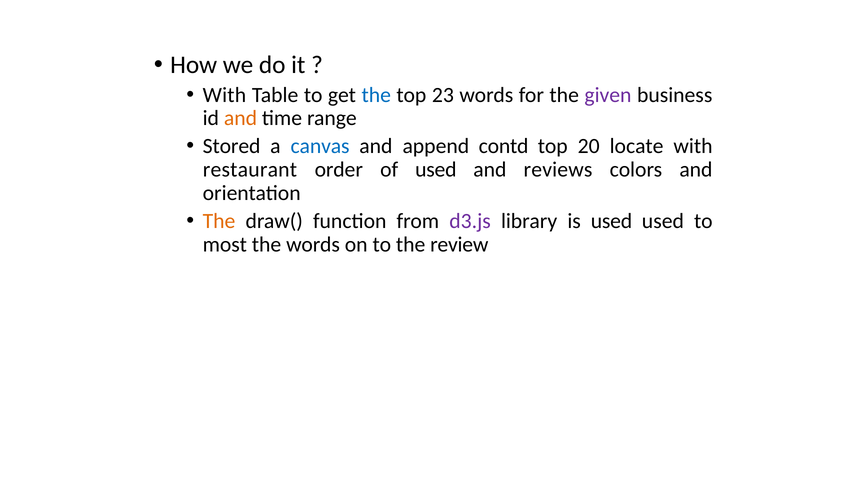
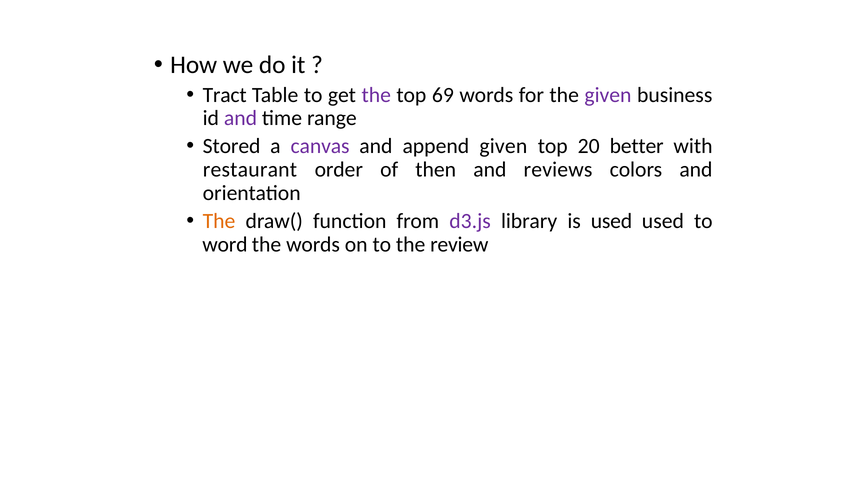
With at (224, 95): With -> Tract
the at (376, 95) colour: blue -> purple
23: 23 -> 69
and at (241, 118) colour: orange -> purple
canvas colour: blue -> purple
append contd: contd -> given
locate: locate -> better
of used: used -> then
most: most -> word
